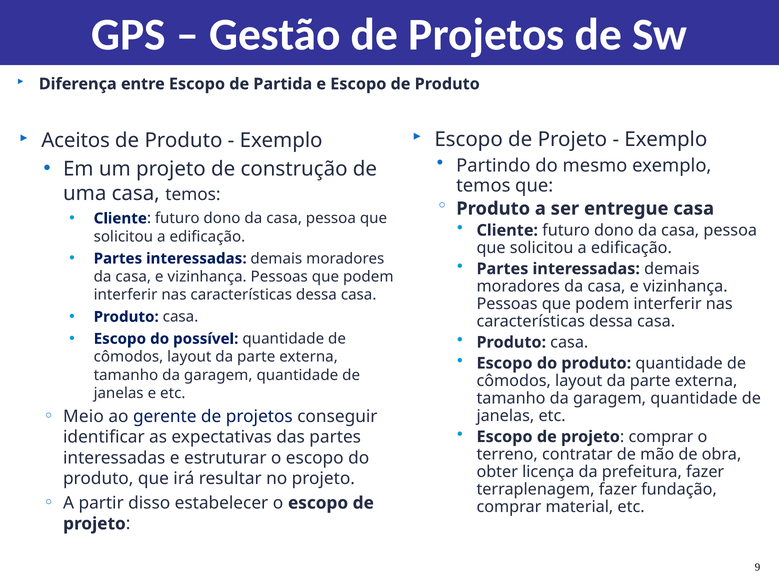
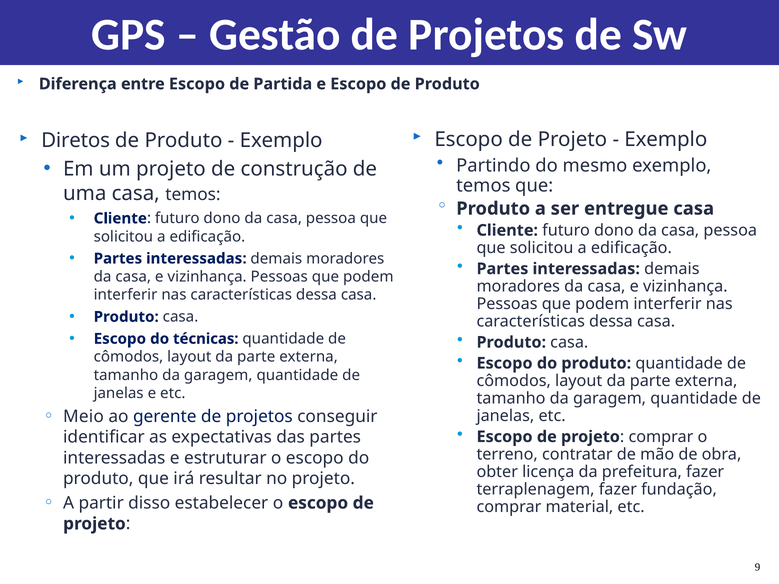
Aceitos: Aceitos -> Diretos
possível: possível -> técnicas
